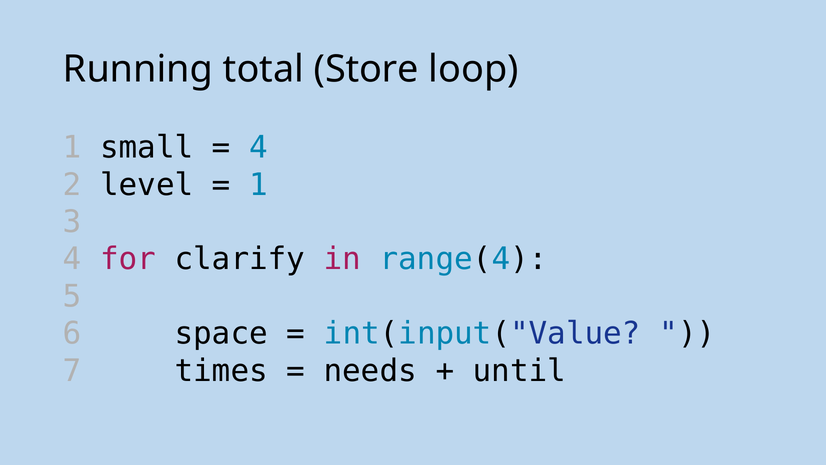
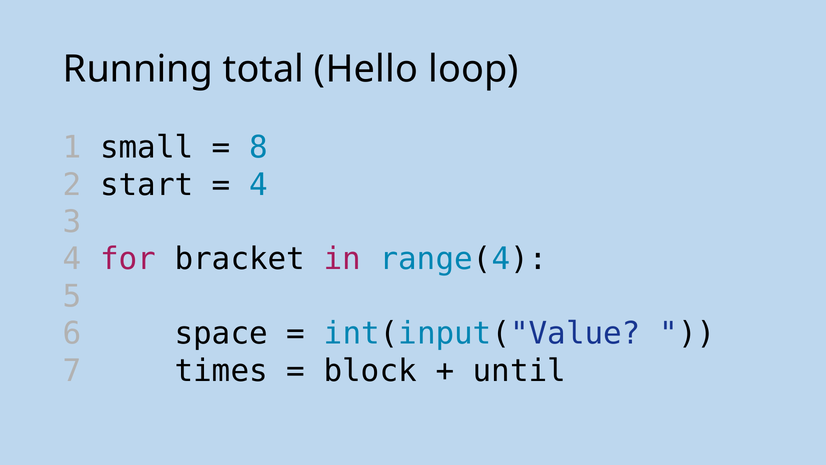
Store: Store -> Hello
4 at (259, 148): 4 -> 8
level: level -> start
1 at (259, 185): 1 -> 4
clarify: clarify -> bracket
needs: needs -> block
